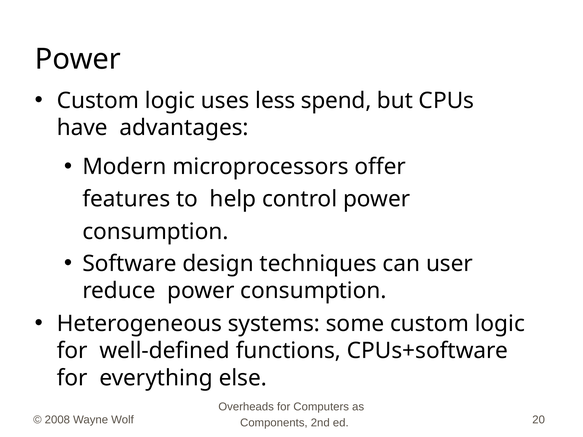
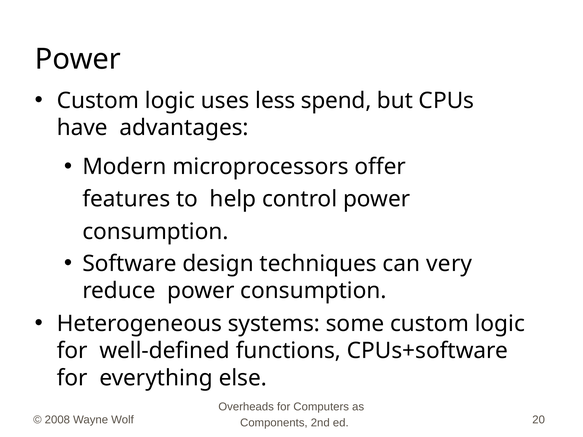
user: user -> very
